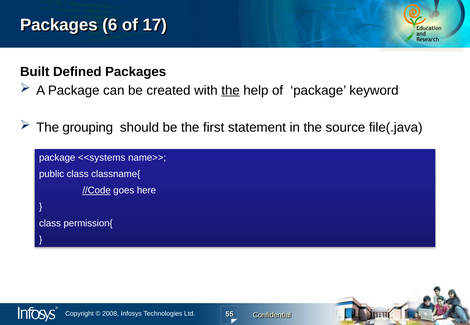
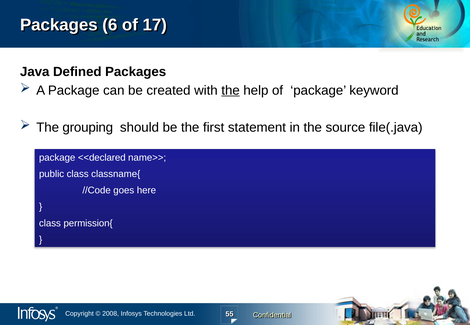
Built: Built -> Java
<<systems: <<systems -> <<declared
//Code underline: present -> none
